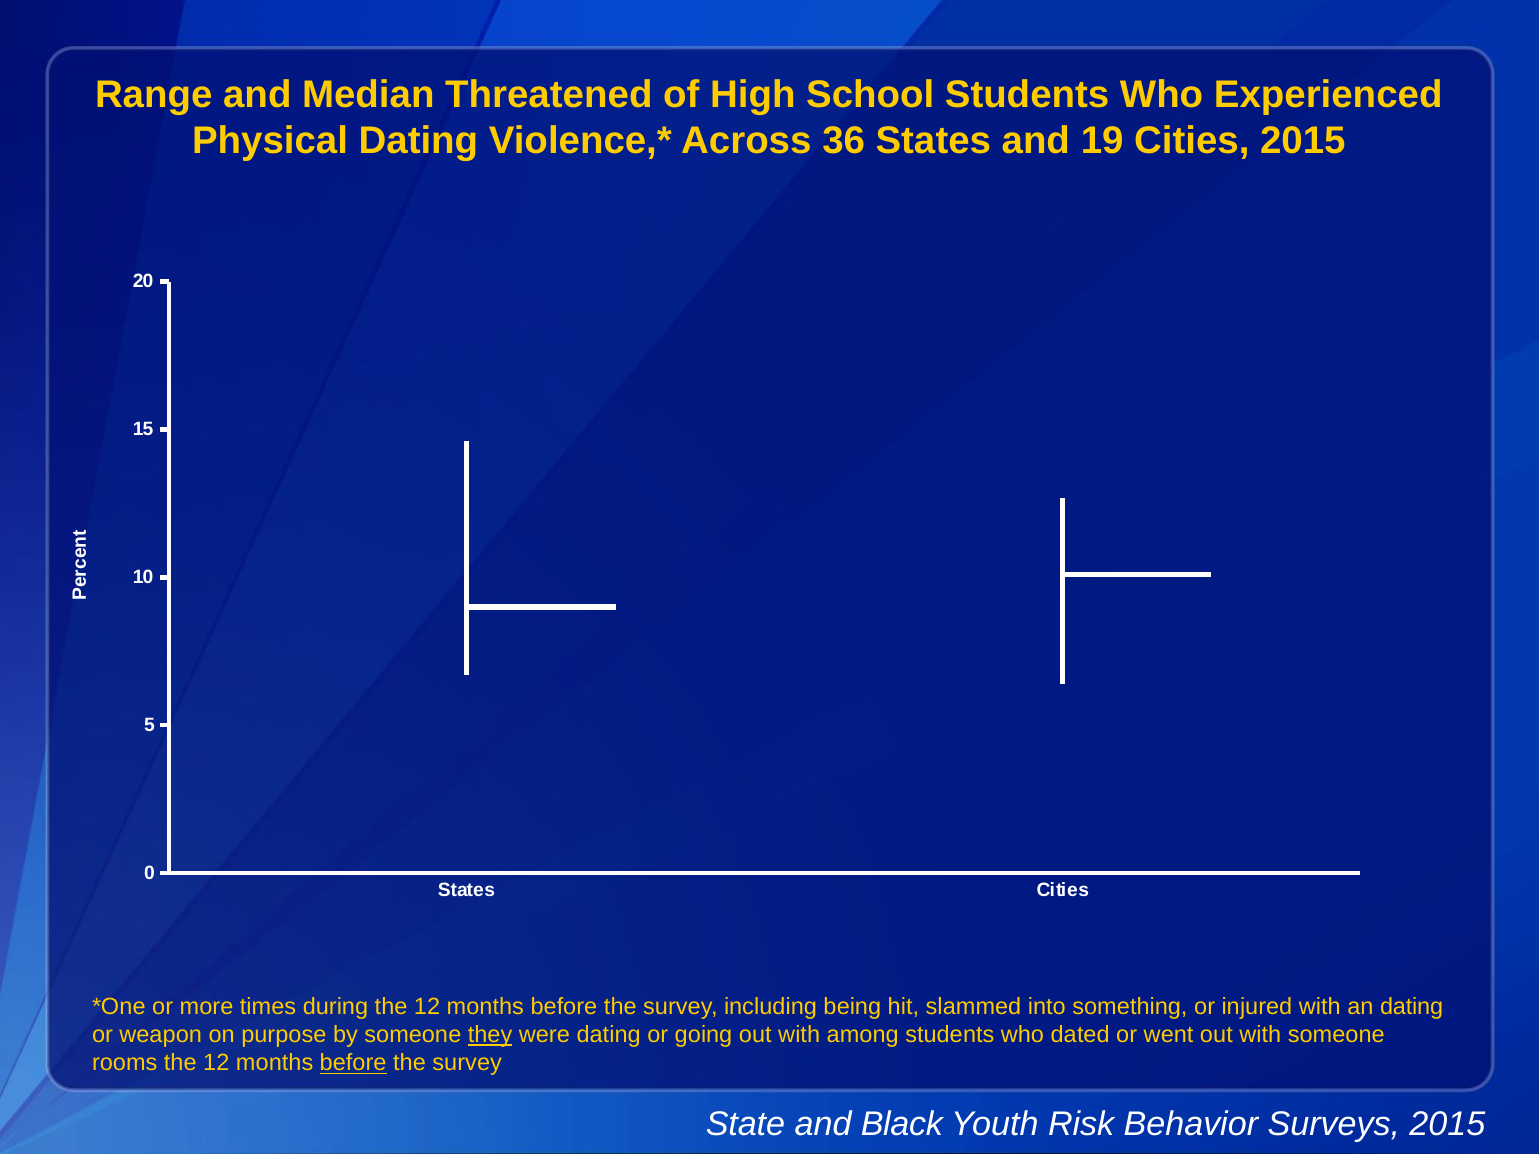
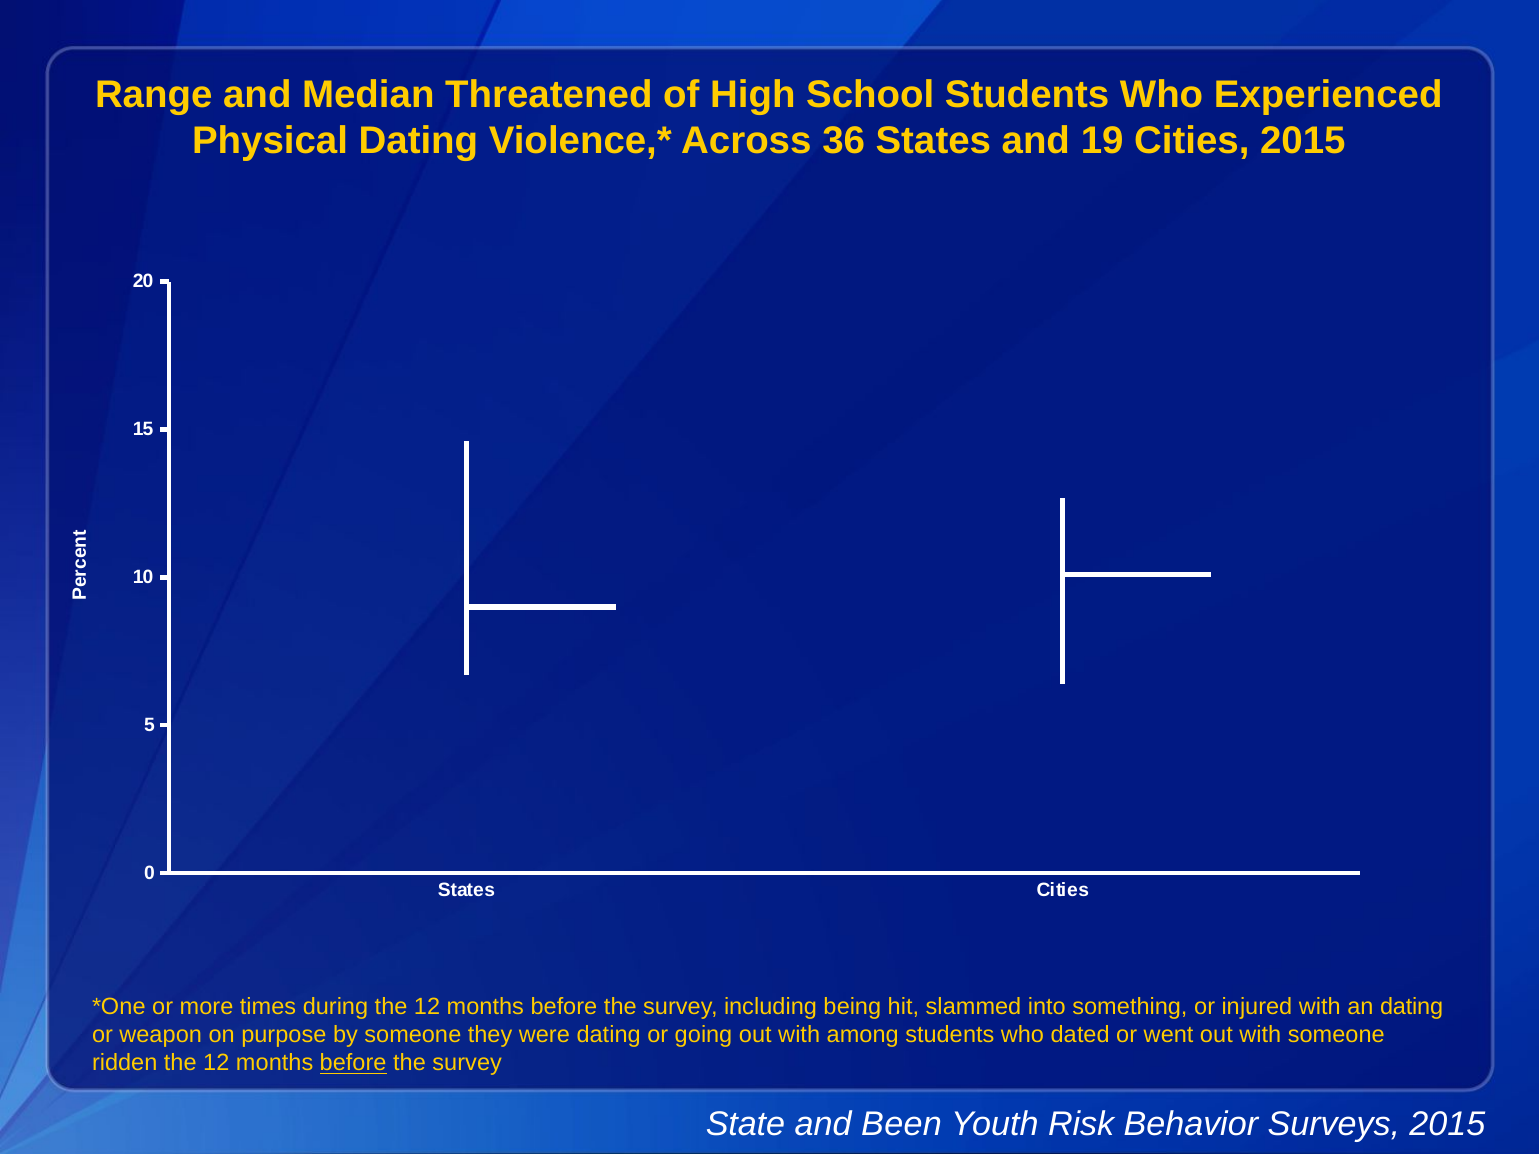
they underline: present -> none
rooms: rooms -> ridden
Black: Black -> Been
